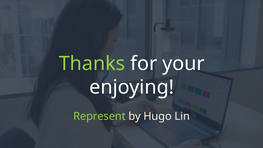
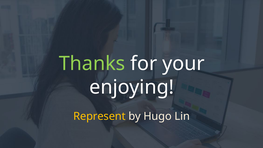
Represent colour: light green -> yellow
